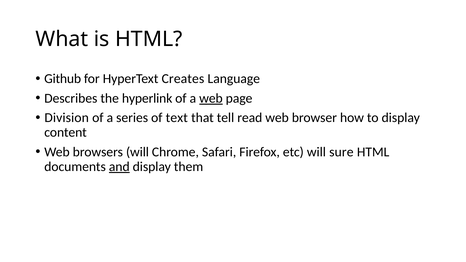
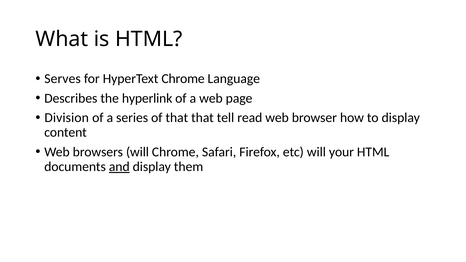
Github: Github -> Serves
HyperText Creates: Creates -> Chrome
web at (211, 98) underline: present -> none
of text: text -> that
sure: sure -> your
